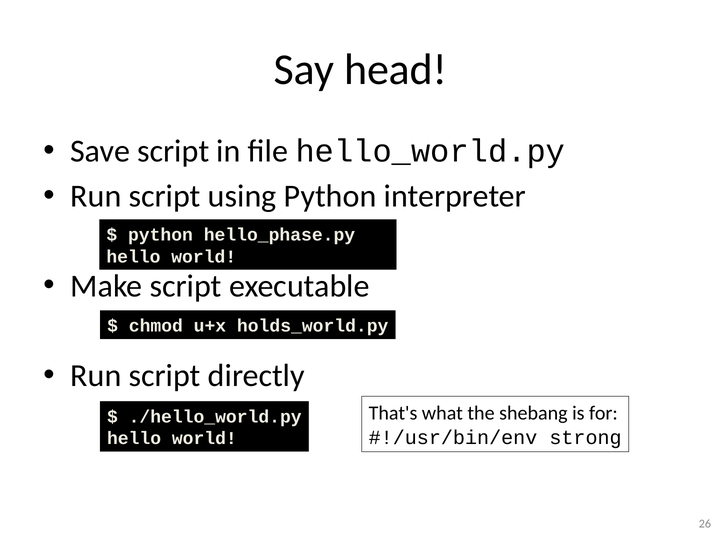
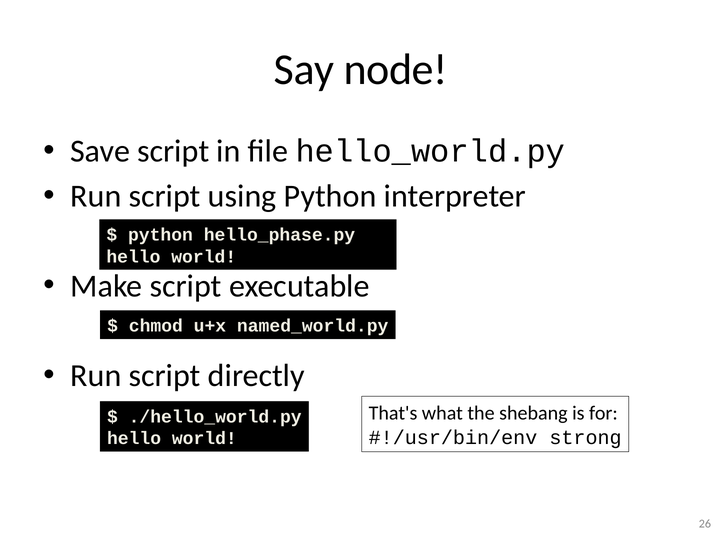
head: head -> node
holds_world.py: holds_world.py -> named_world.py
